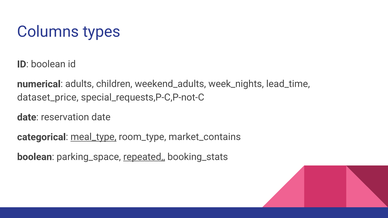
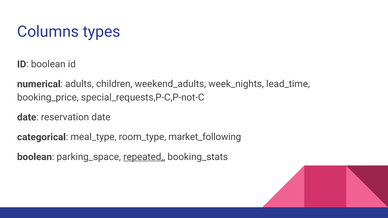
dataset_price: dataset_price -> booking_price
meal_type underline: present -> none
market_contains: market_contains -> market_following
